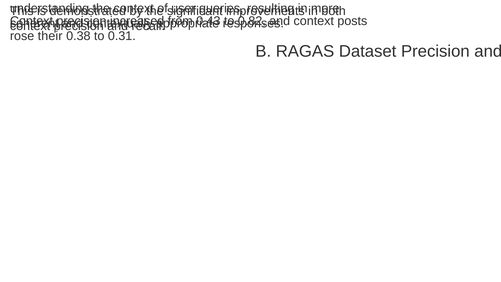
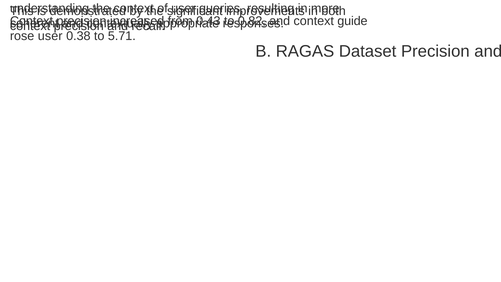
posts: posts -> guide
rose their: their -> user
0.31: 0.31 -> 5.71
